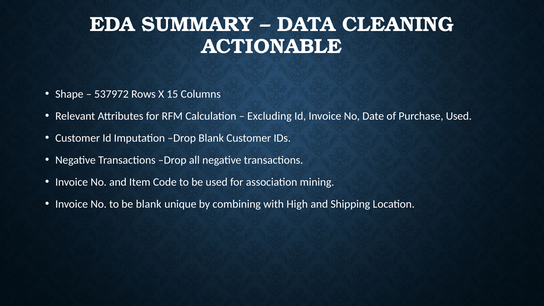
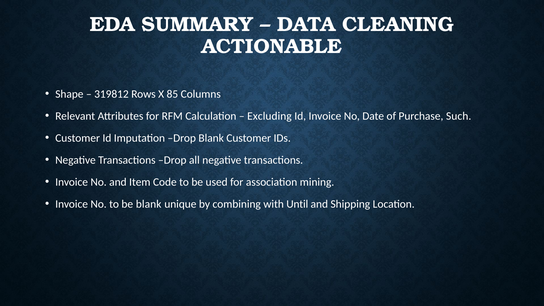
537972: 537972 -> 319812
15: 15 -> 85
Purchase Used: Used -> Such
High: High -> Until
